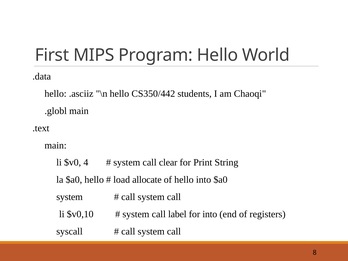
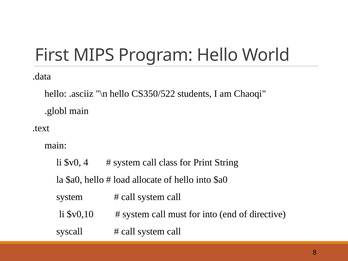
CS350/442: CS350/442 -> CS350/522
clear: clear -> class
label: label -> must
registers: registers -> directive
